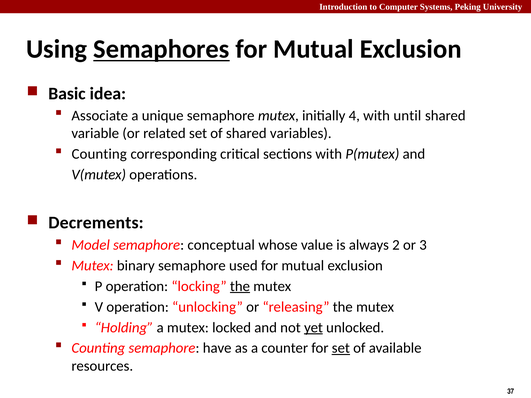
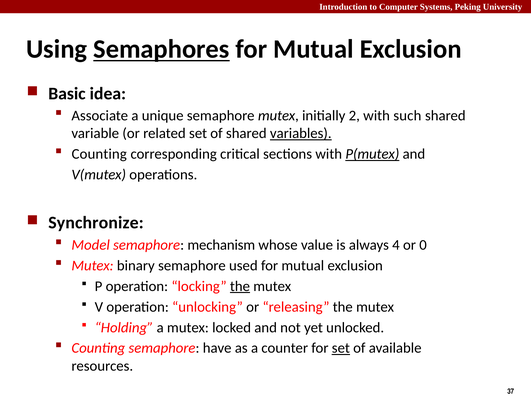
4: 4 -> 2
until: until -> such
variables underline: none -> present
P(mutex underline: none -> present
Decrements: Decrements -> Synchronize
conceptual: conceptual -> mechanism
2: 2 -> 4
3: 3 -> 0
yet underline: present -> none
